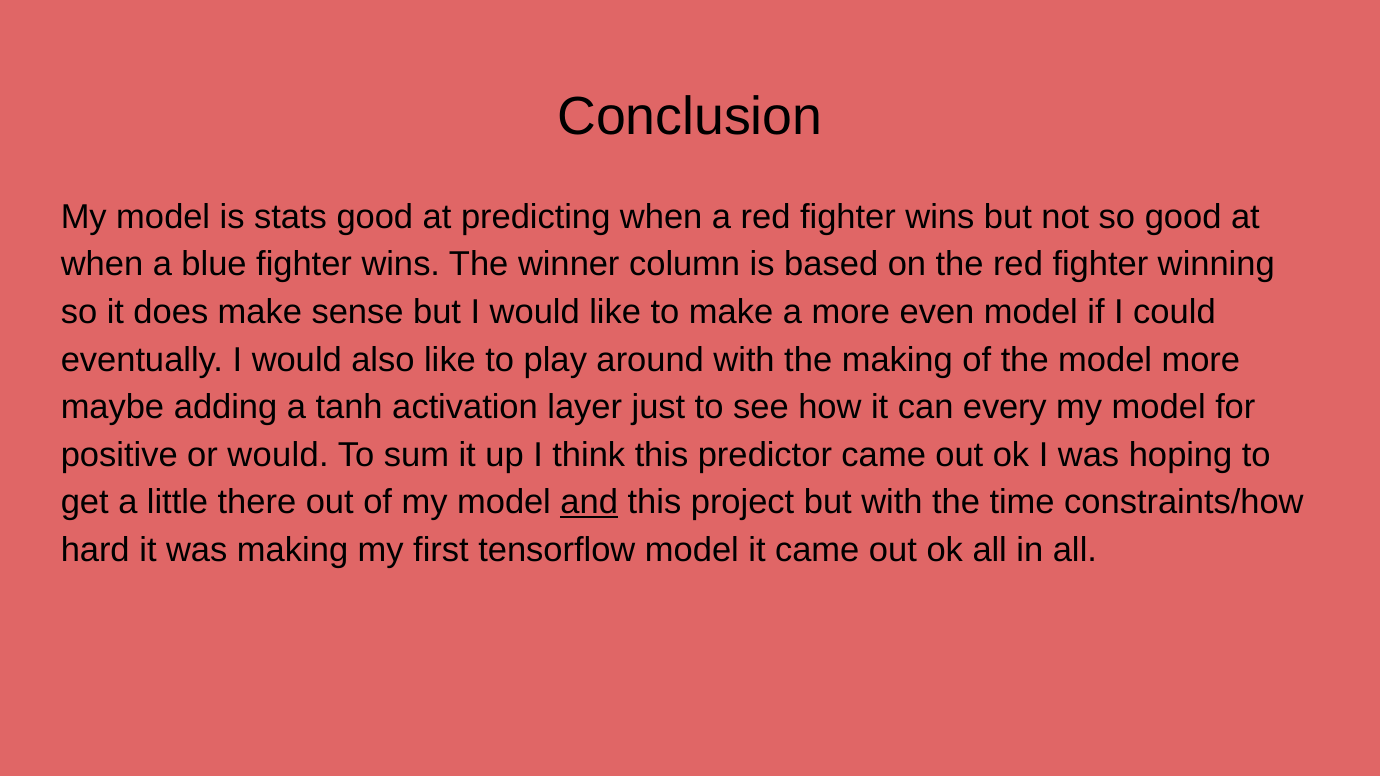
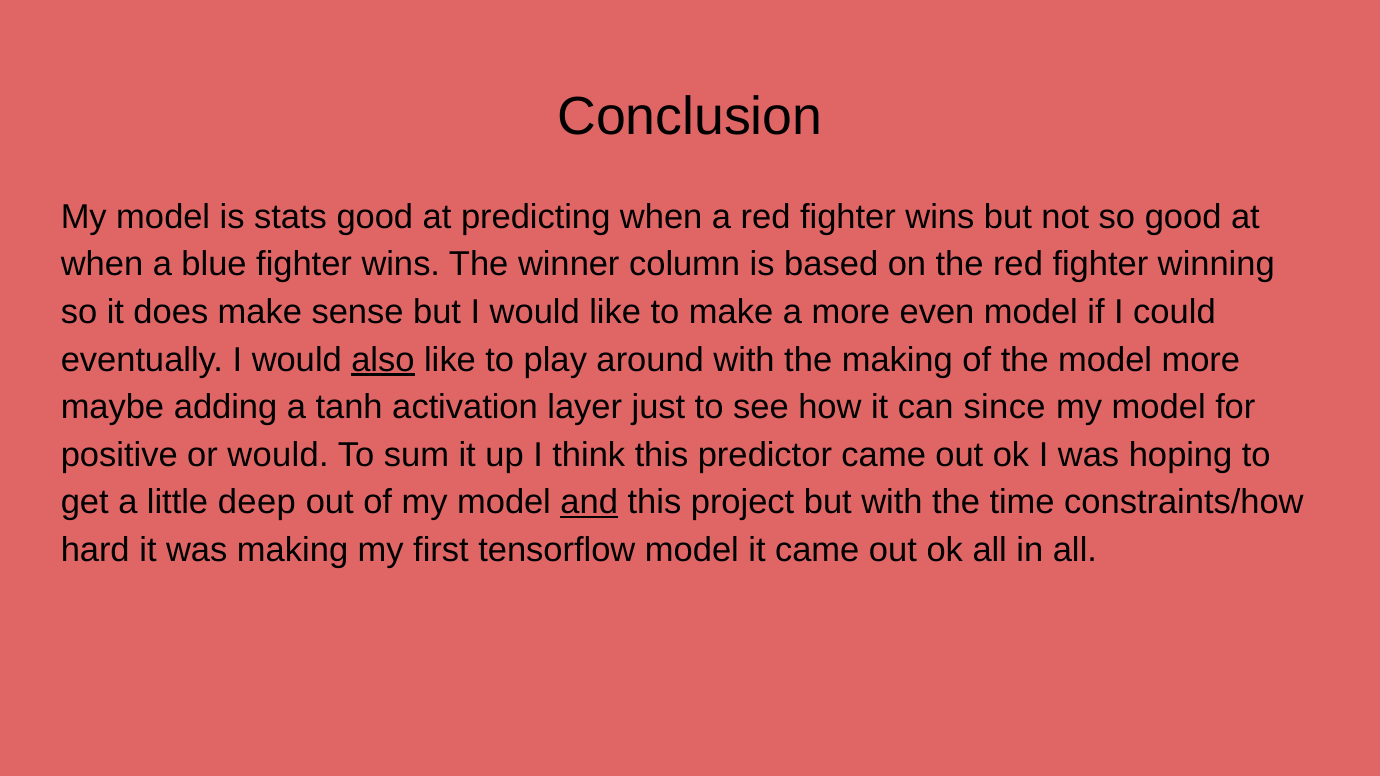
also underline: none -> present
every: every -> since
there: there -> deep
